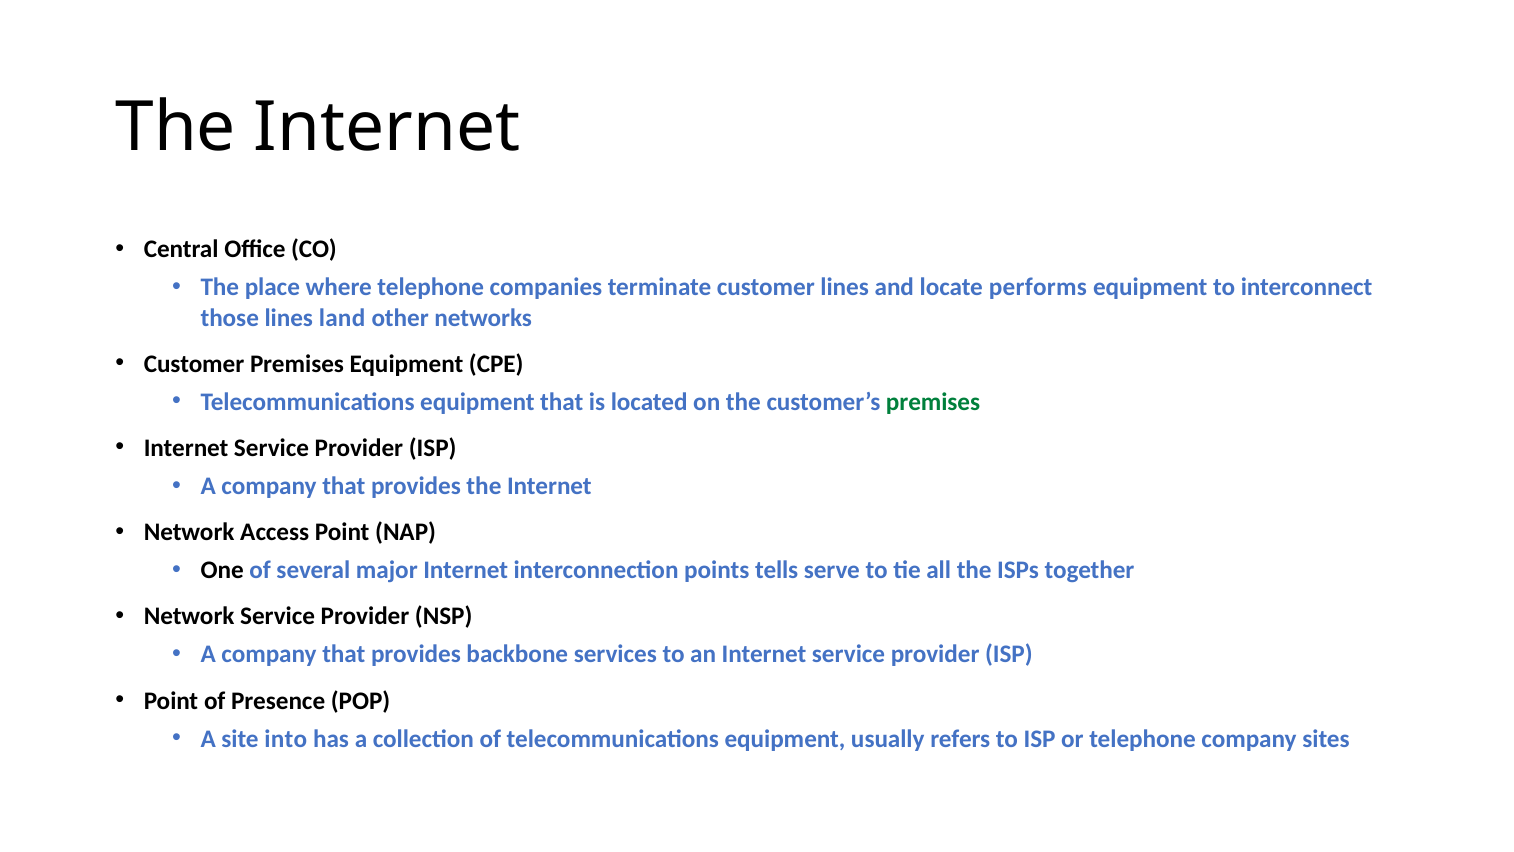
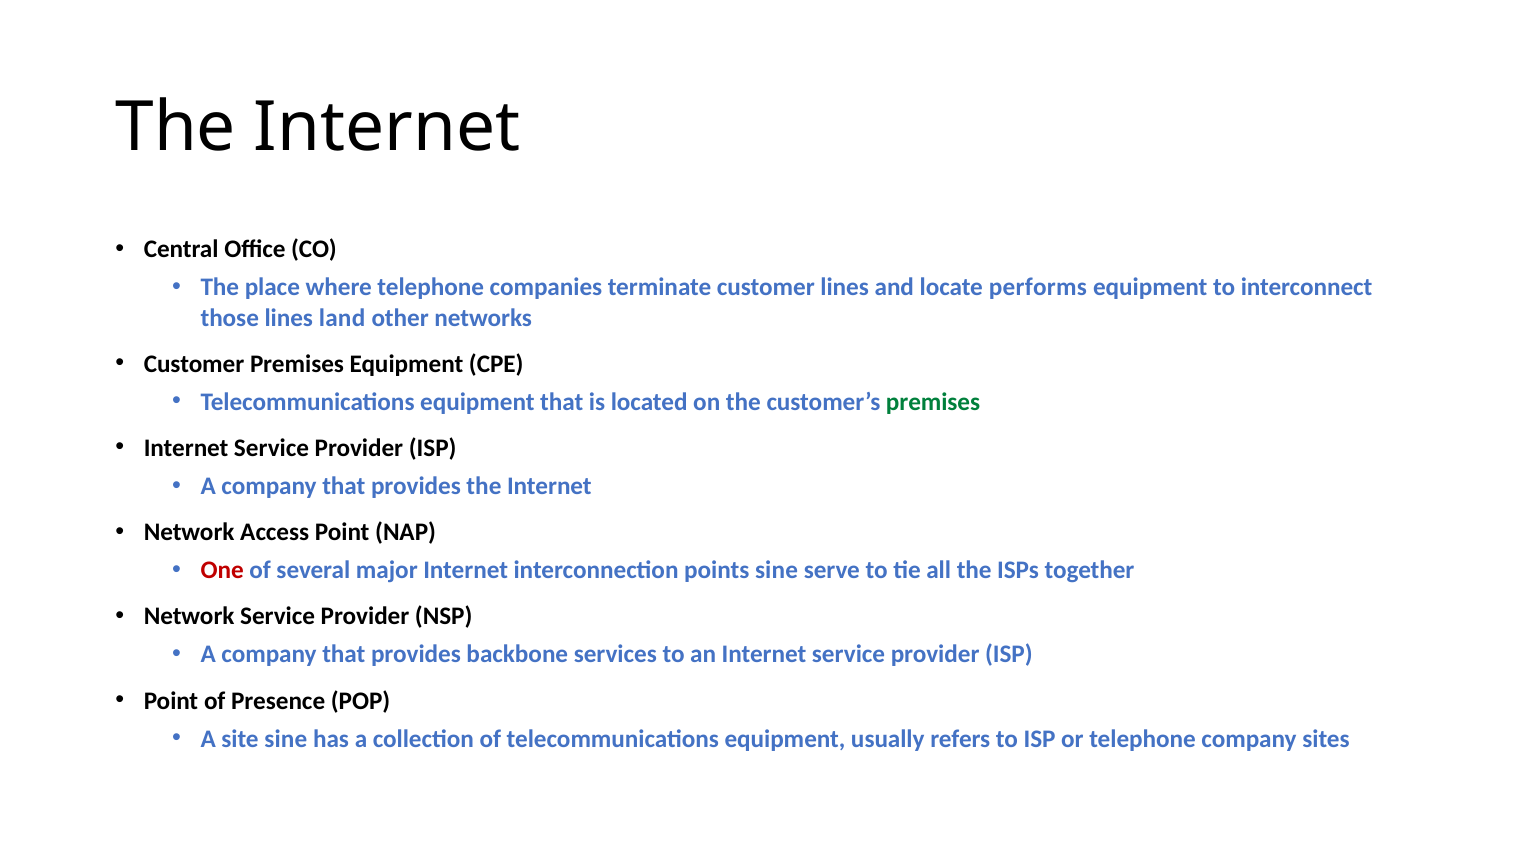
One colour: black -> red
points tells: tells -> sine
site into: into -> sine
